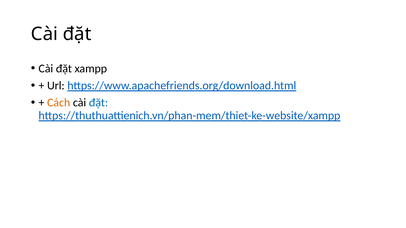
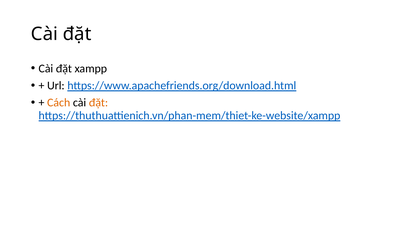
đặt at (98, 103) colour: blue -> orange
